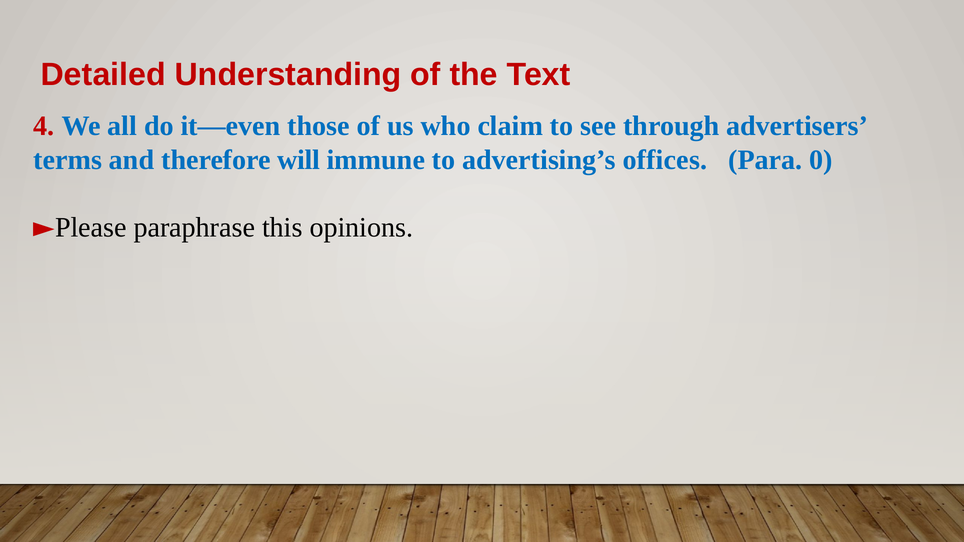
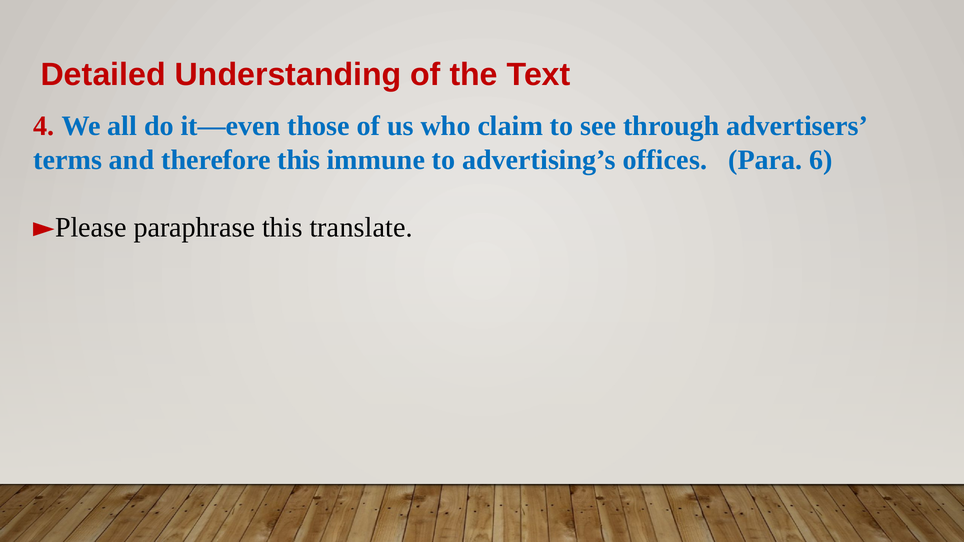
therefore will: will -> this
0: 0 -> 6
opinions: opinions -> translate
